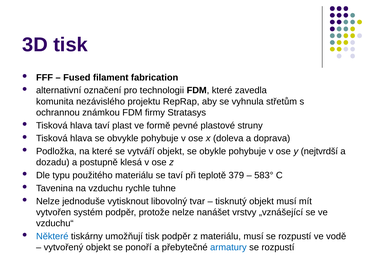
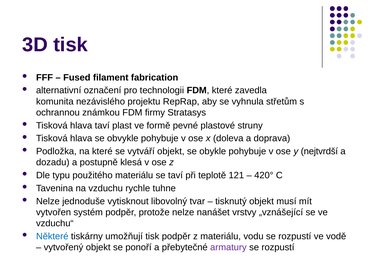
379: 379 -> 121
583°: 583° -> 420°
materiálu musí: musí -> vodu
armatury colour: blue -> purple
